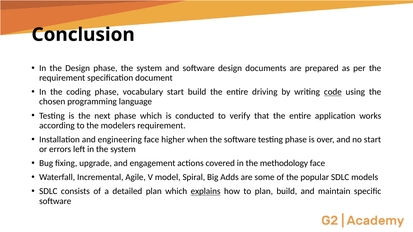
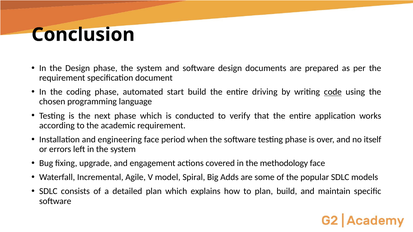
vocabulary: vocabulary -> automated
modelers: modelers -> academic
higher: higher -> period
no start: start -> itself
explains underline: present -> none
